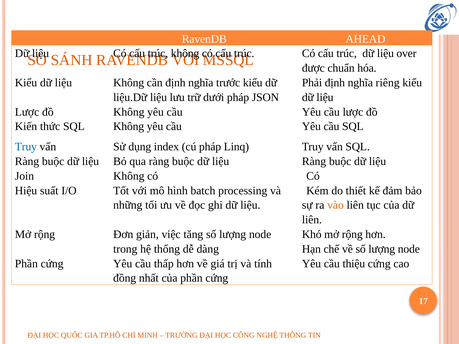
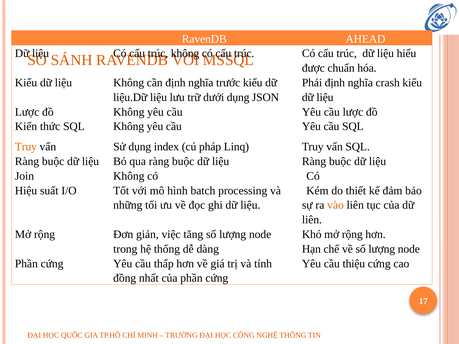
over: over -> hiểu
riêng: riêng -> crash
dưới pháp: pháp -> dụng
Truy at (26, 147) colour: blue -> orange
